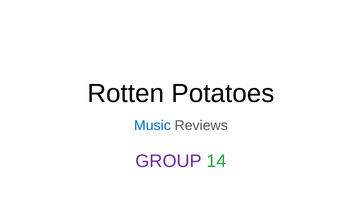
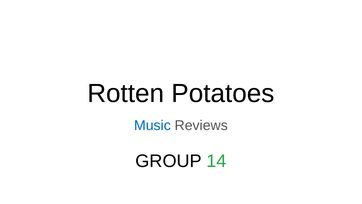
GROUP colour: purple -> black
